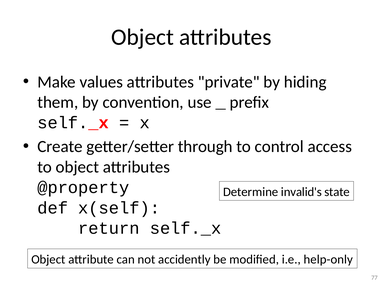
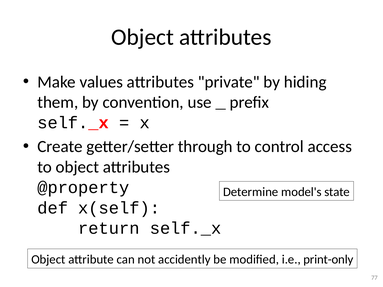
invalid's: invalid's -> model's
help-only: help-only -> print-only
